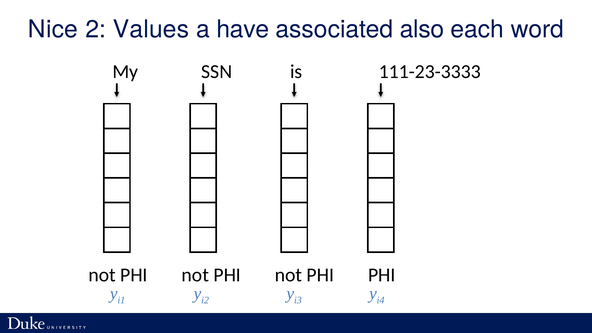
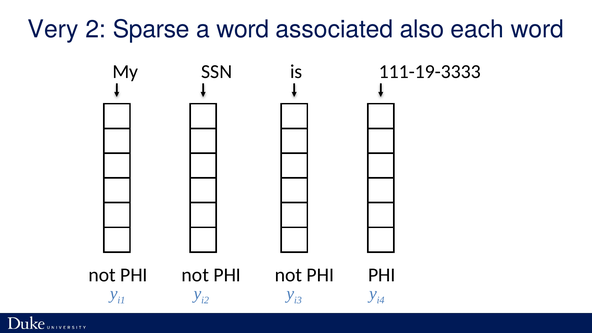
Nice: Nice -> Very
Values: Values -> Sparse
a have: have -> word
111-23-3333: 111-23-3333 -> 111-19-3333
